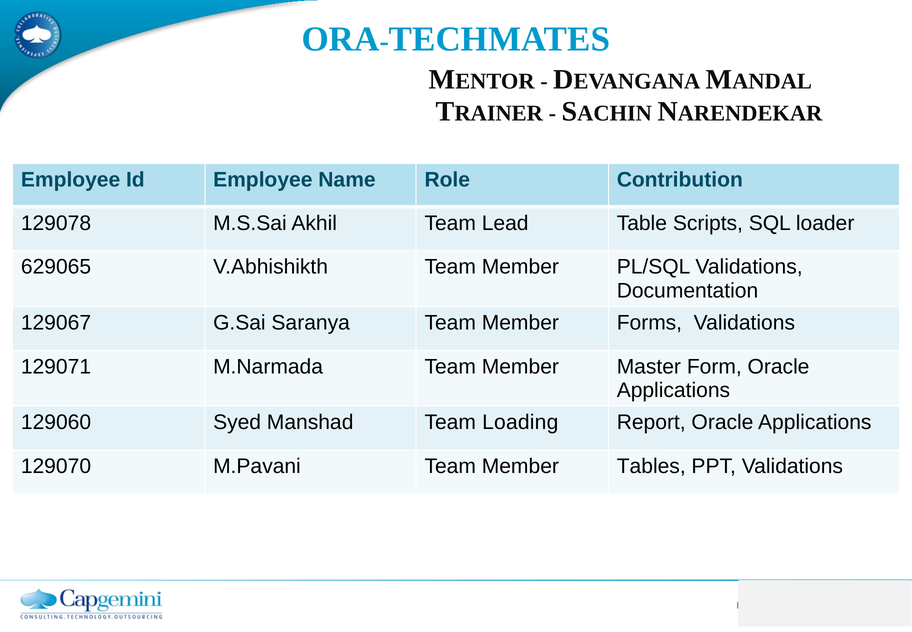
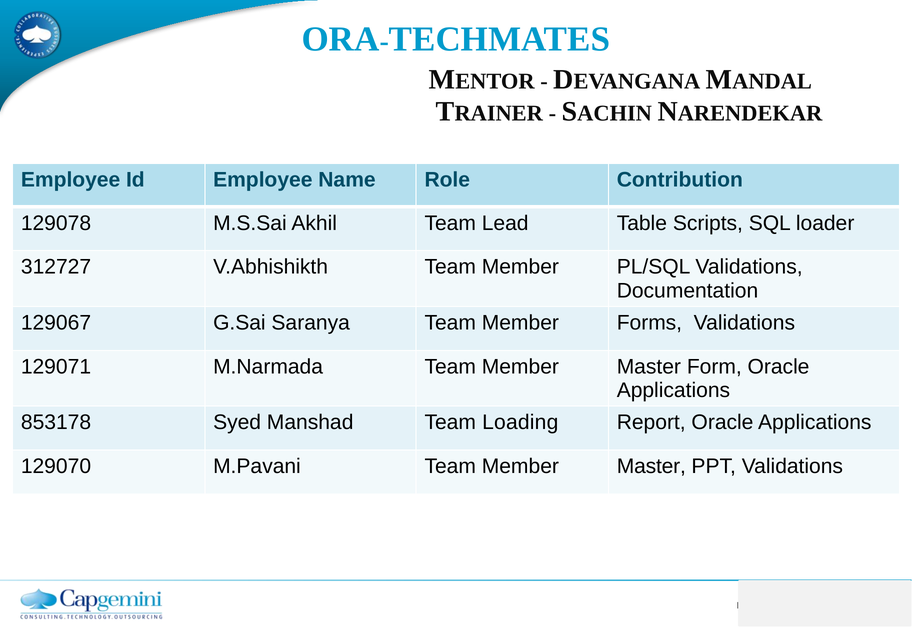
629065: 629065 -> 312727
129060: 129060 -> 853178
M.Pavani Team Member Tables: Tables -> Master
